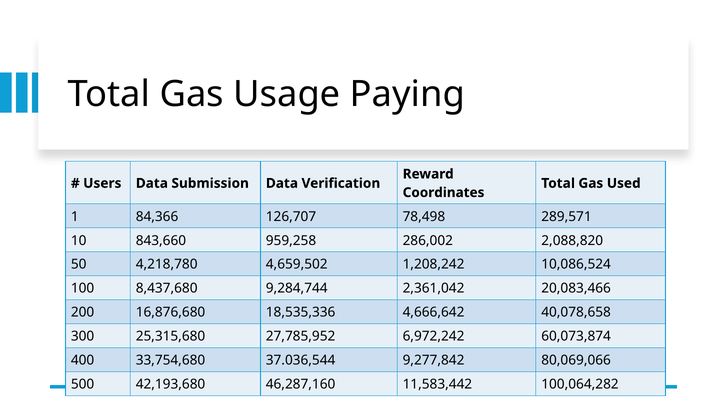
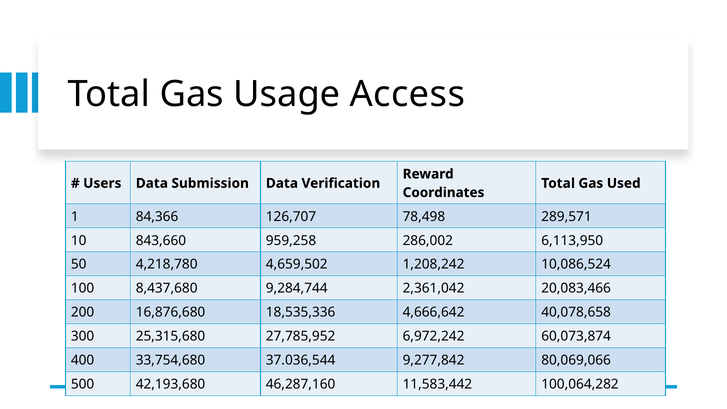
Paying: Paying -> Access
2,088,820: 2,088,820 -> 6,113,950
